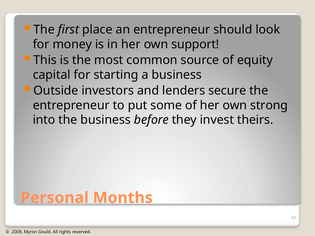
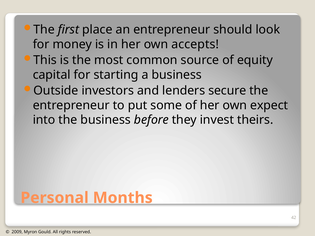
support: support -> accepts
strong: strong -> expect
